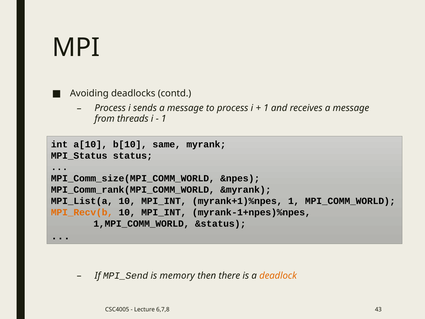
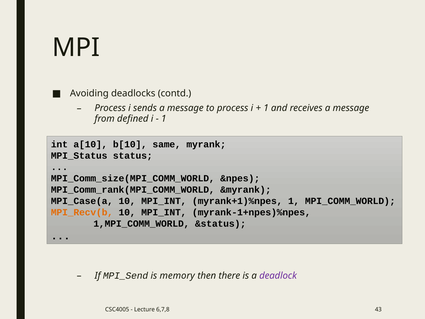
threads: threads -> defined
MPI_List(a: MPI_List(a -> MPI_Case(a
deadlock colour: orange -> purple
